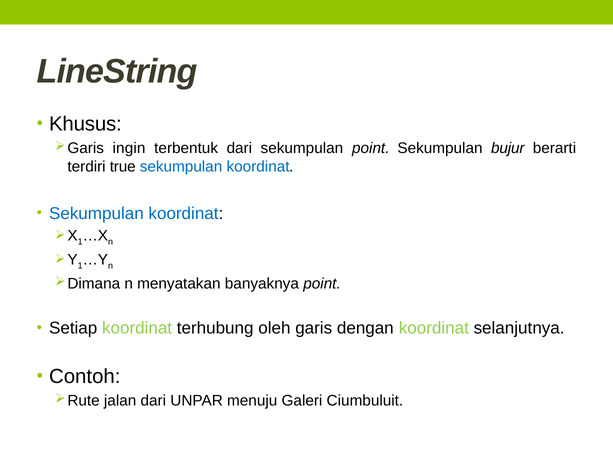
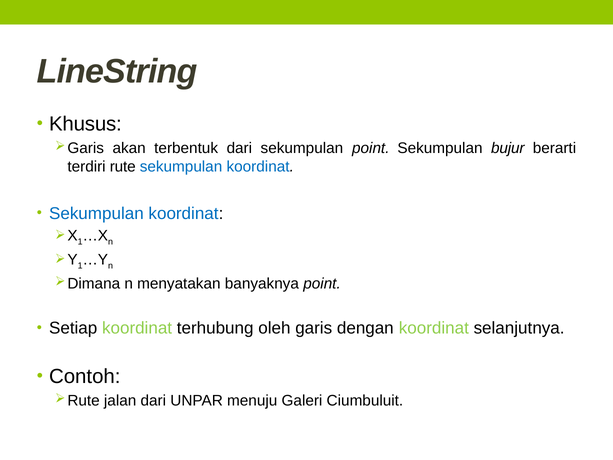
ingin: ingin -> akan
true: true -> rute
